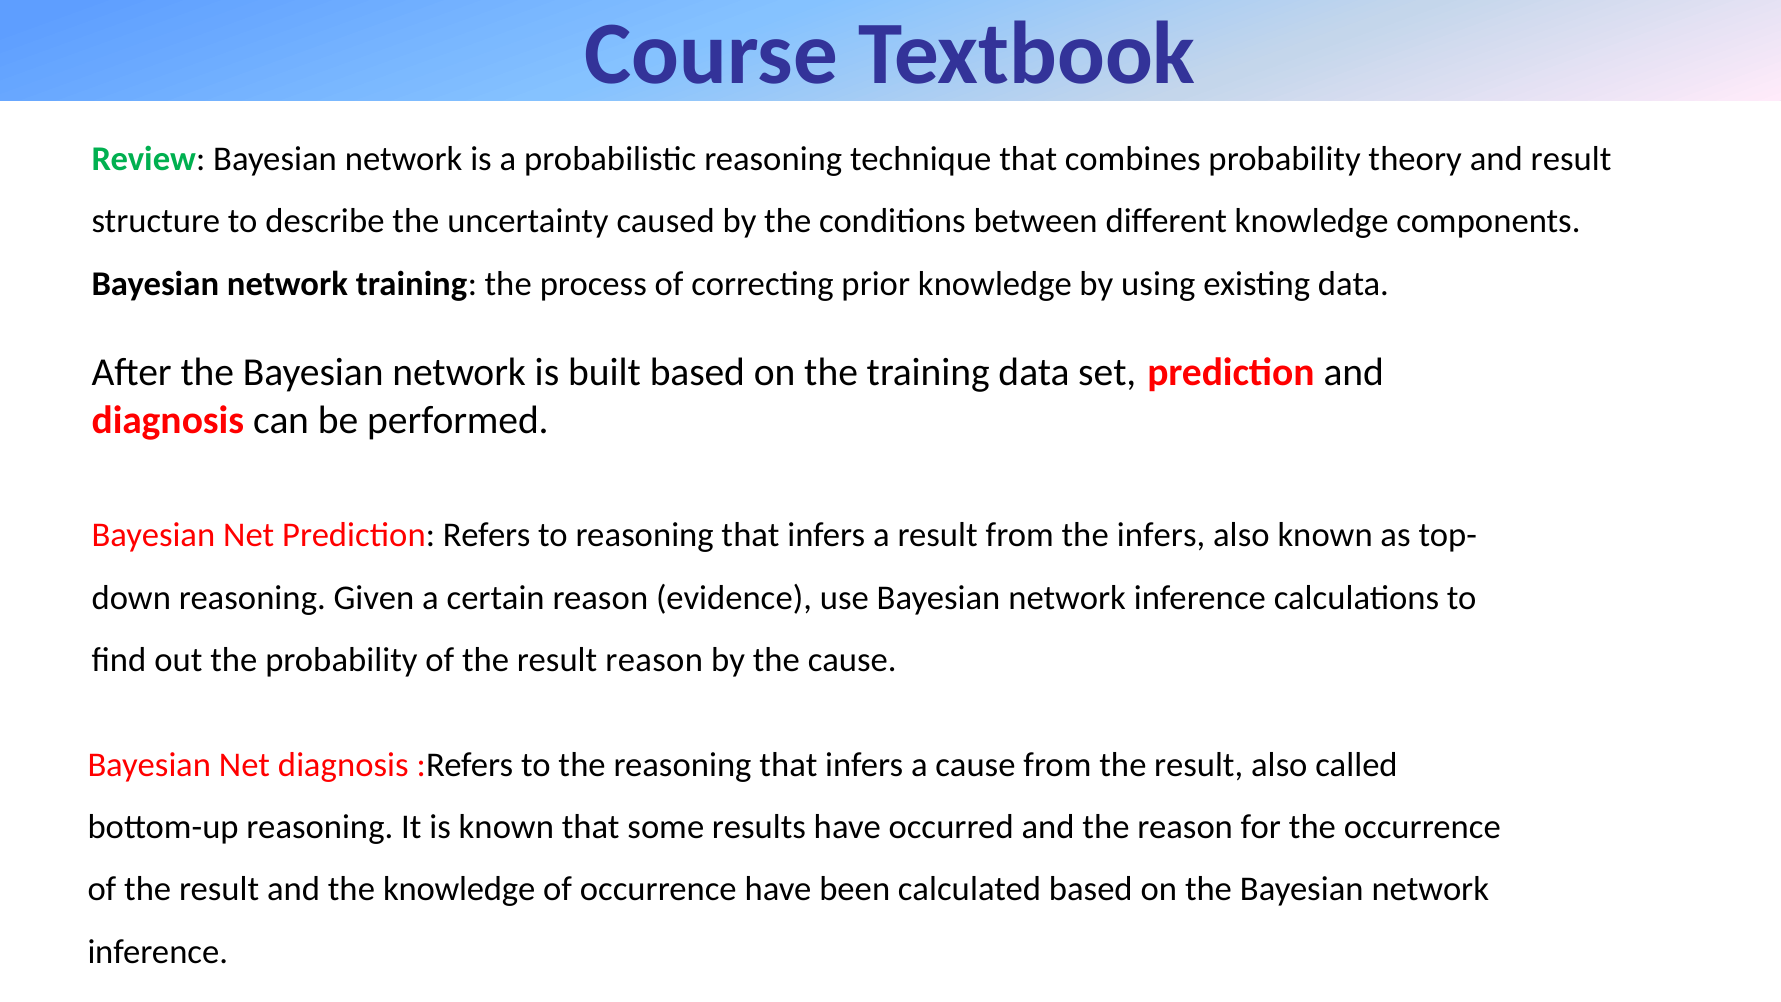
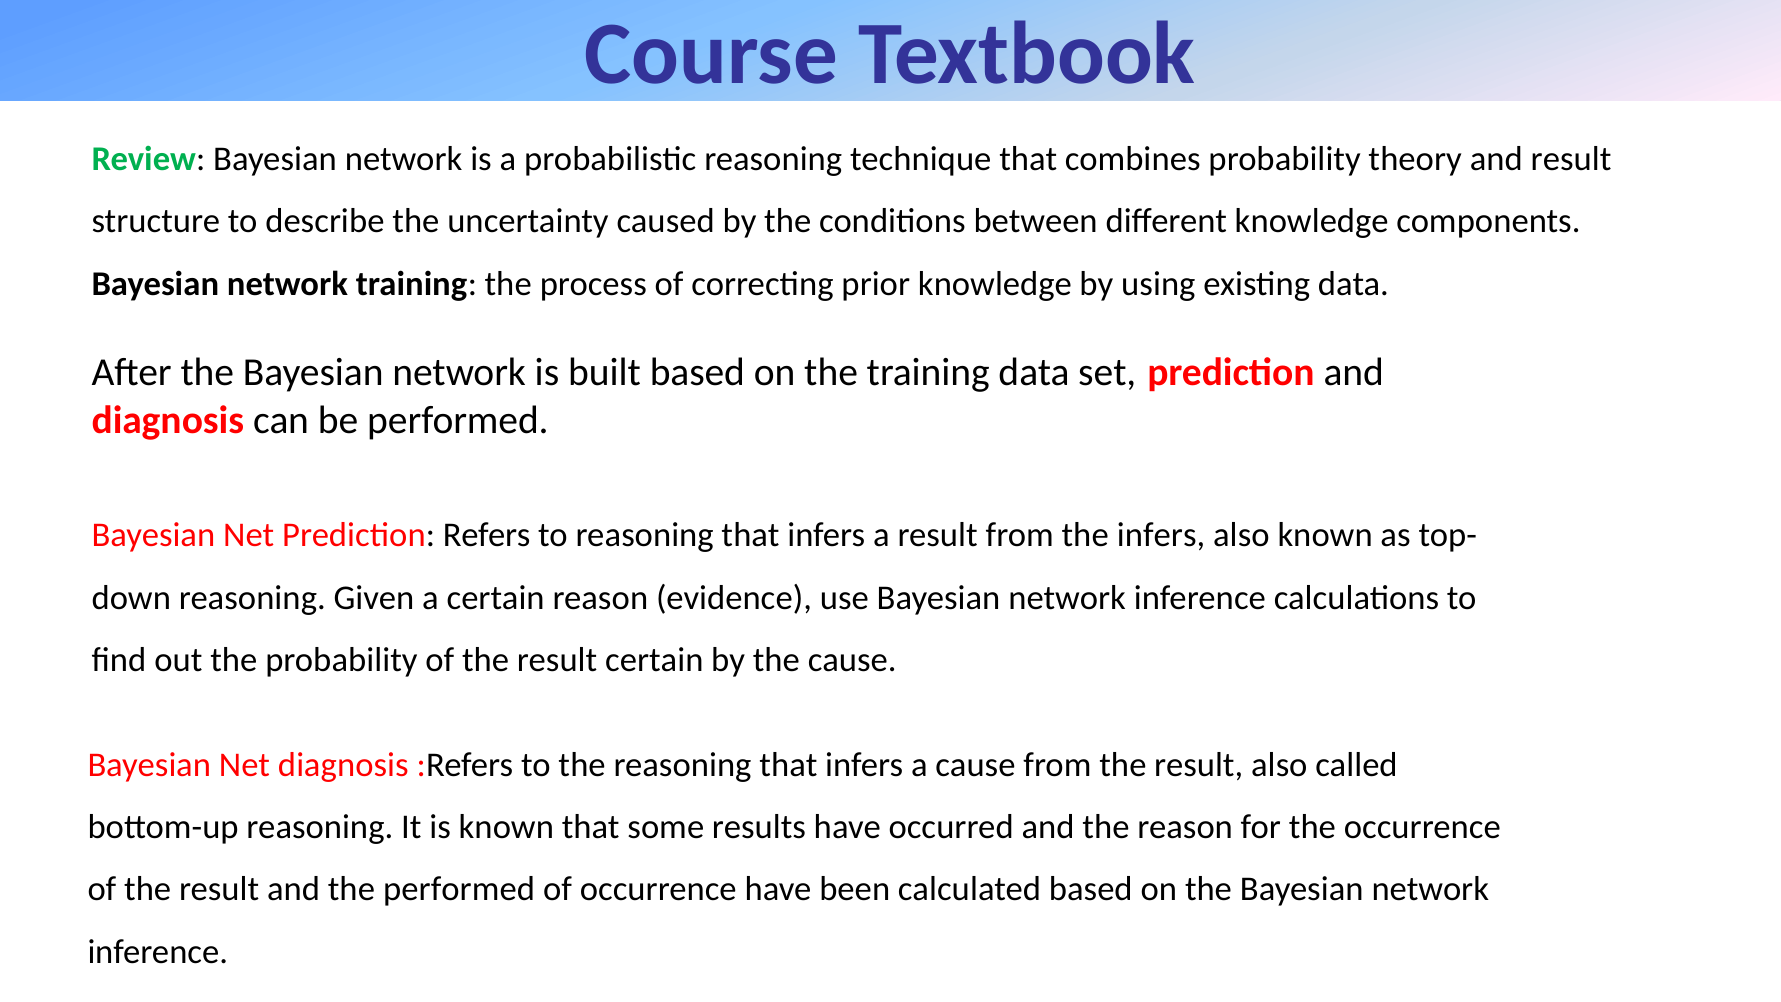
result reason: reason -> certain
the knowledge: knowledge -> performed
